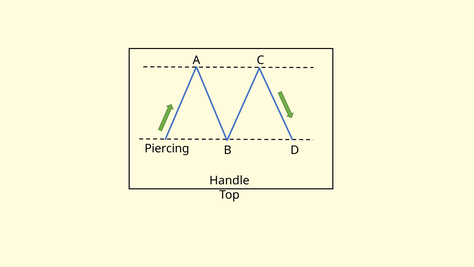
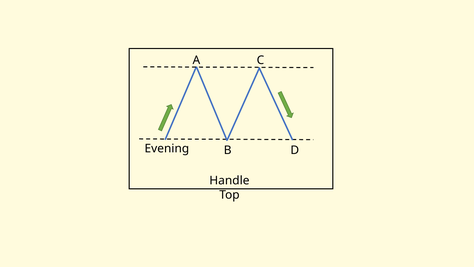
Piercing: Piercing -> Evening
